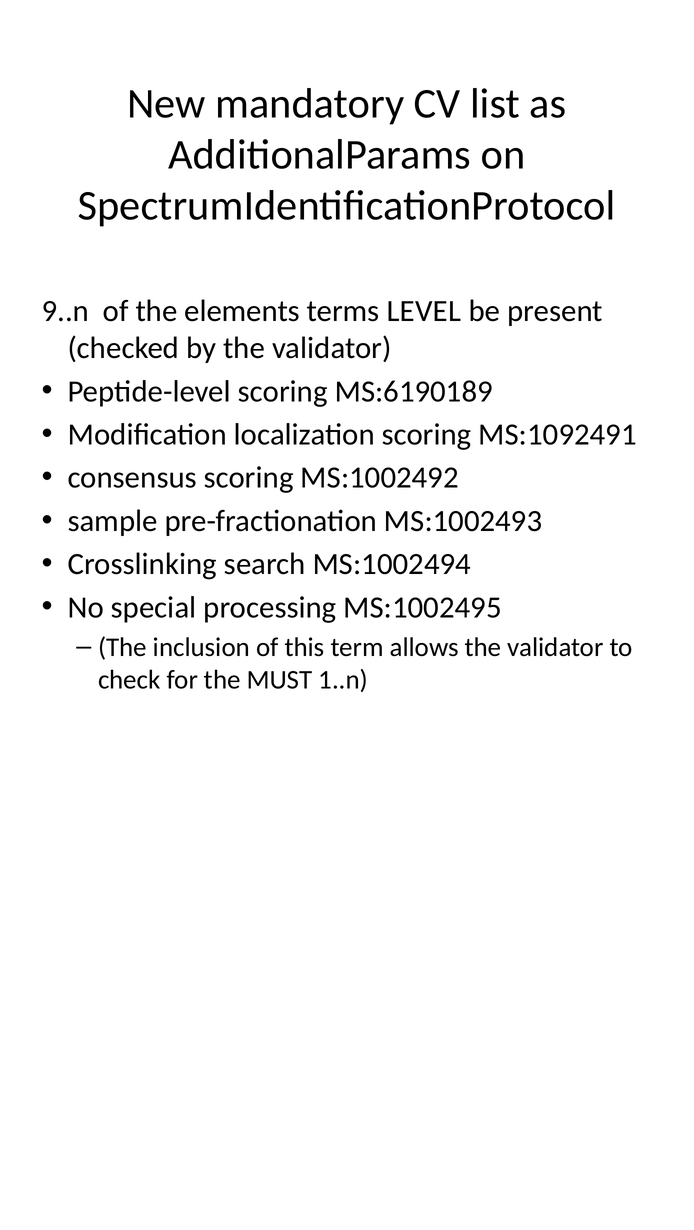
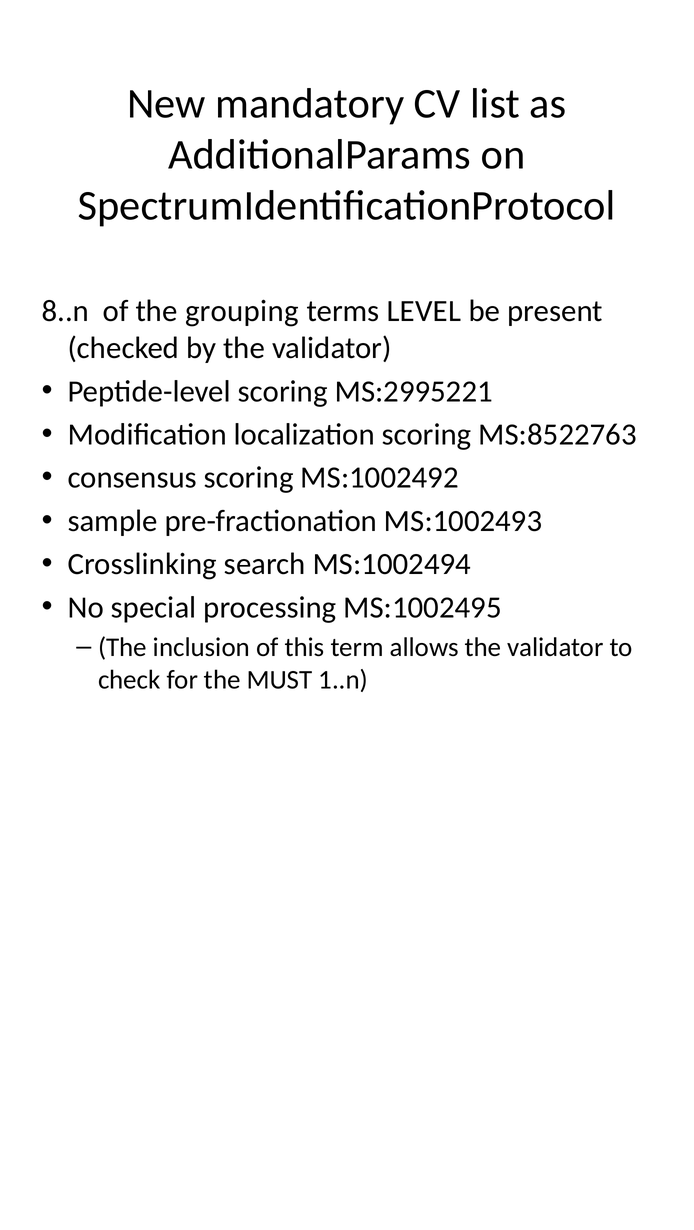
9..n: 9..n -> 8..n
elements: elements -> grouping
MS:6190189: MS:6190189 -> MS:2995221
MS:1092491: MS:1092491 -> MS:8522763
